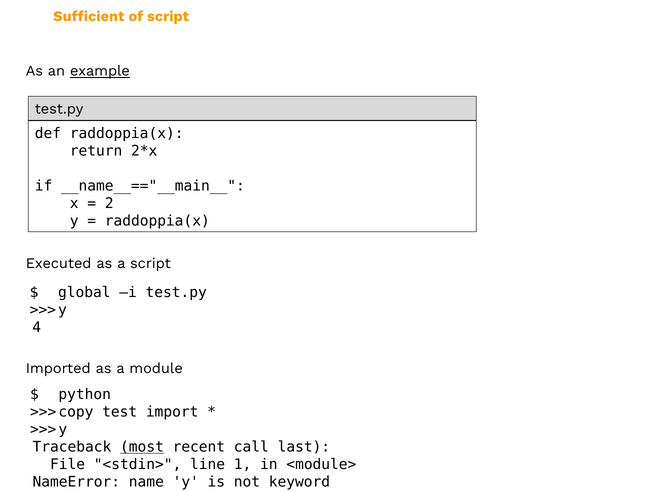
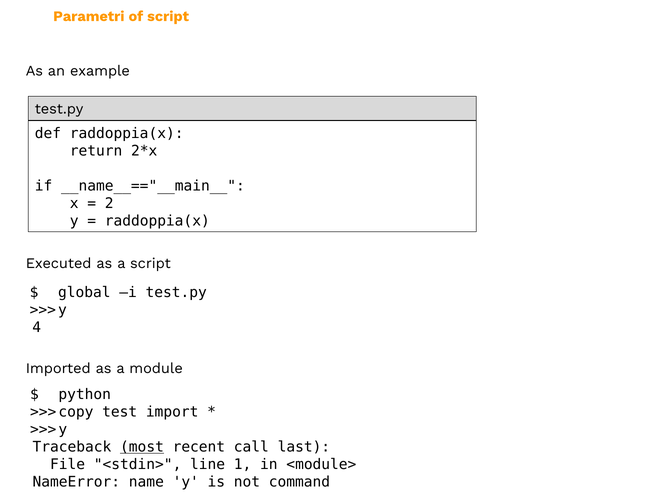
Sufficient: Sufficient -> Parametri
example underline: present -> none
keyword: keyword -> command
